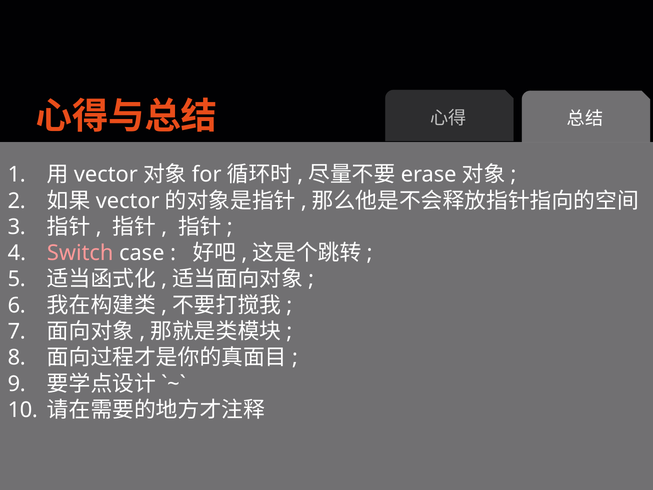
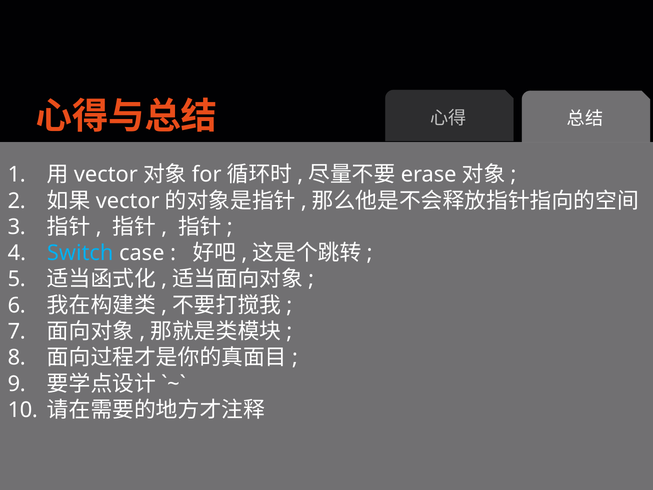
Switch colour: pink -> light blue
